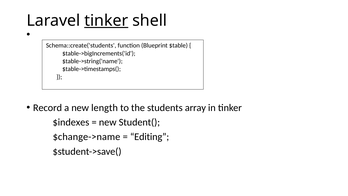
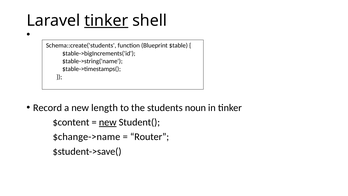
array: array -> noun
$indexes: $indexes -> $content
new at (108, 122) underline: none -> present
Editing: Editing -> Router
